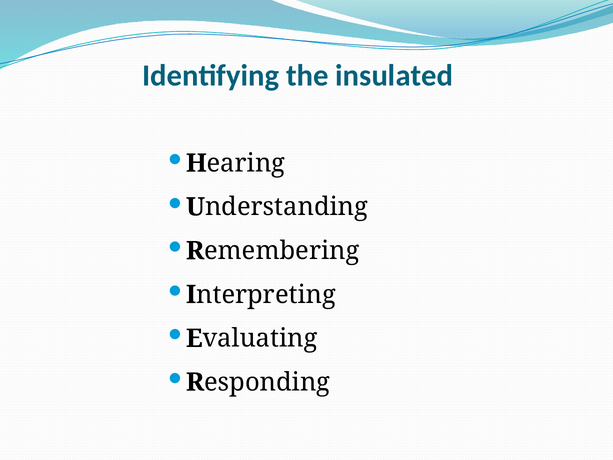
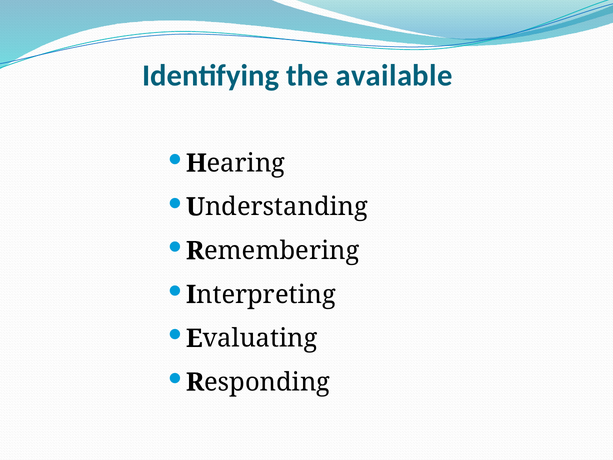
insulated: insulated -> available
